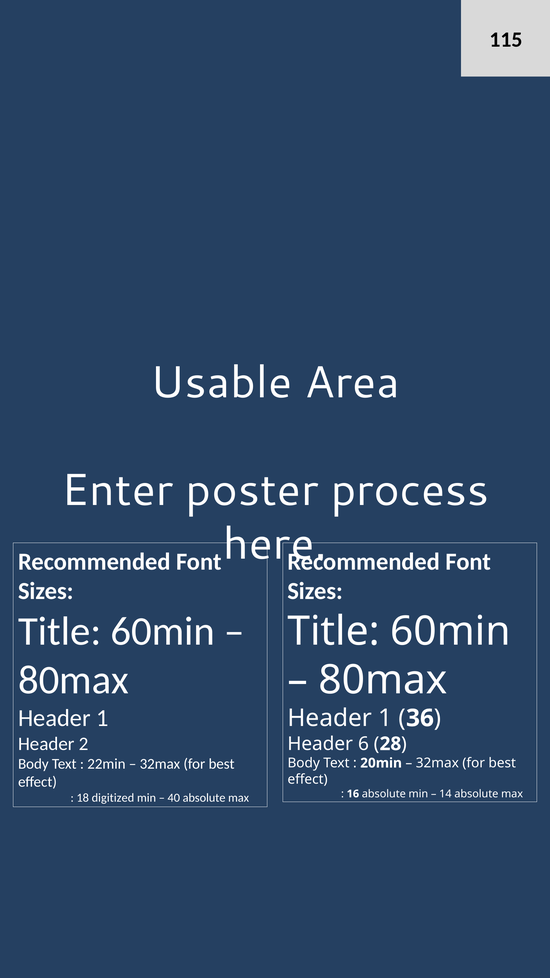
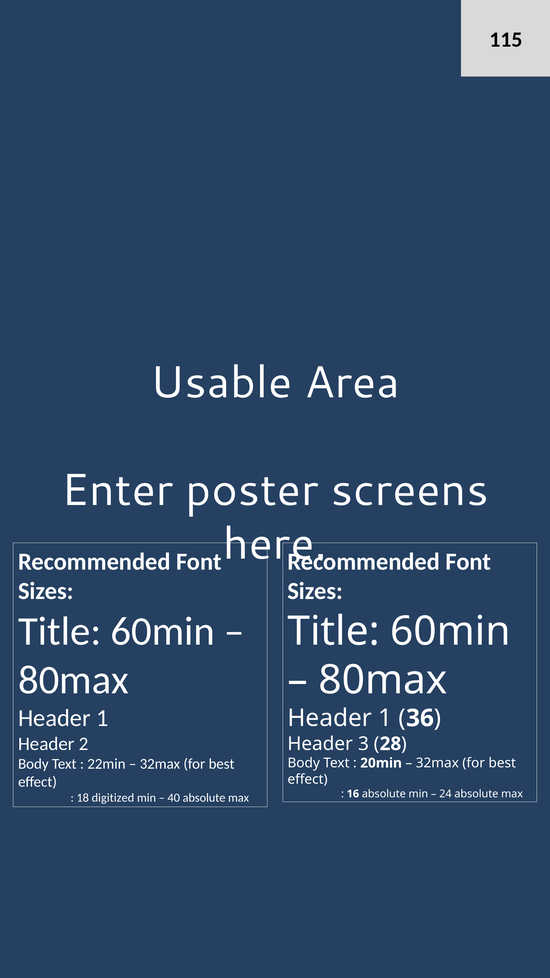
process: process -> screens
6: 6 -> 3
14: 14 -> 24
